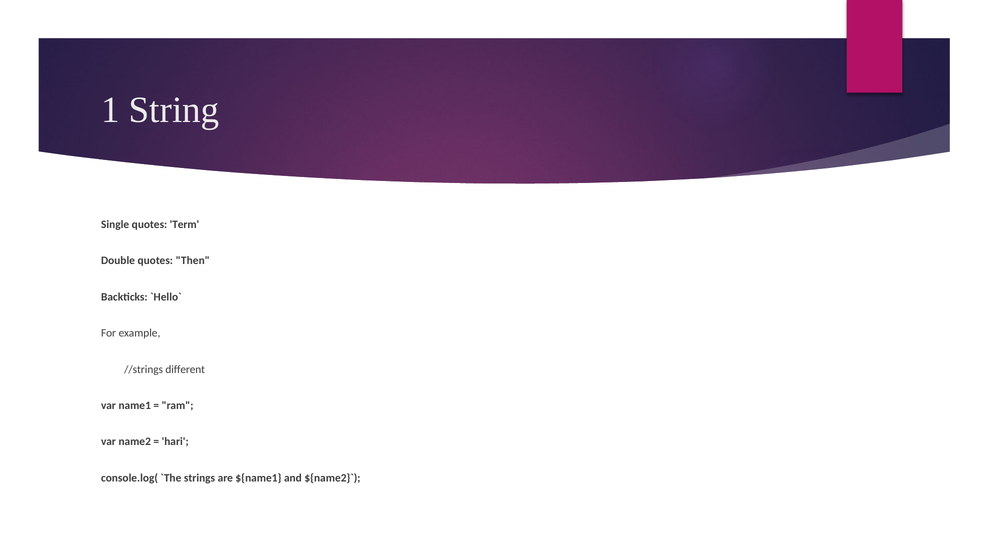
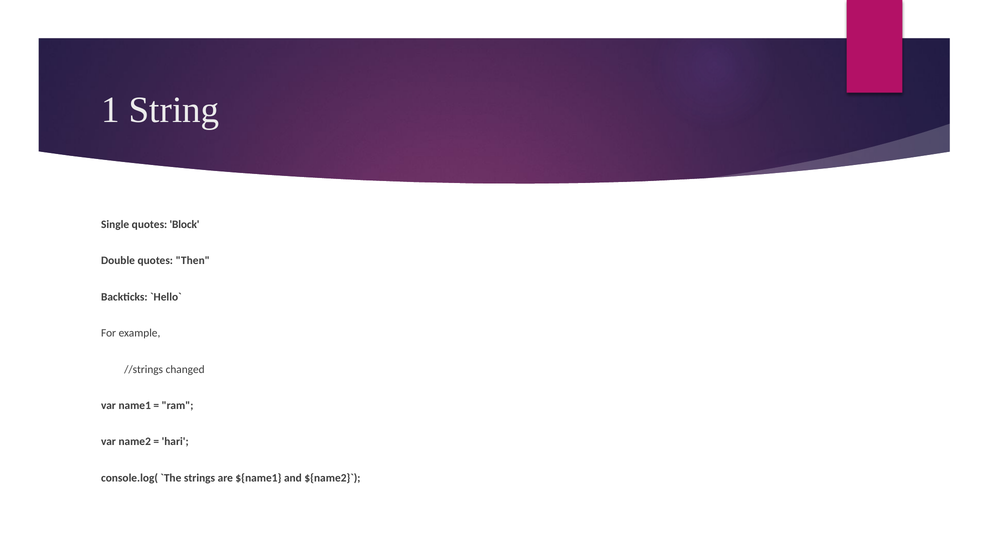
Term: Term -> Block
different: different -> changed
